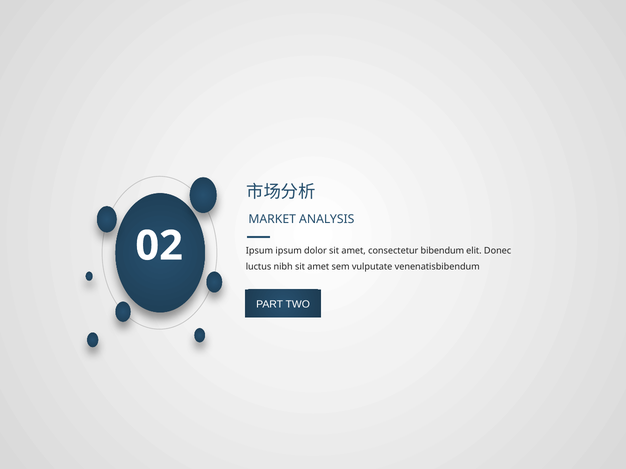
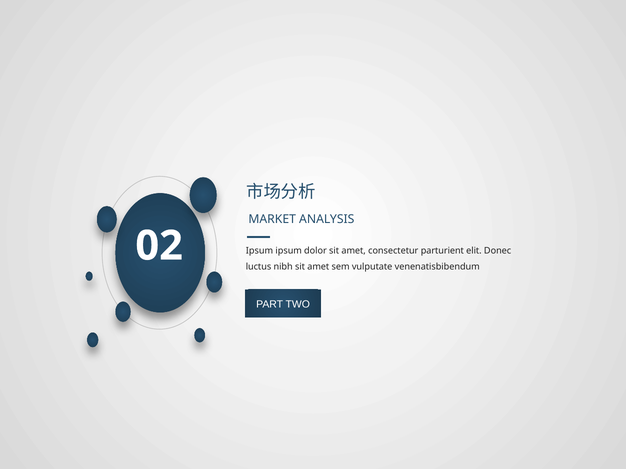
bibendum: bibendum -> parturient
